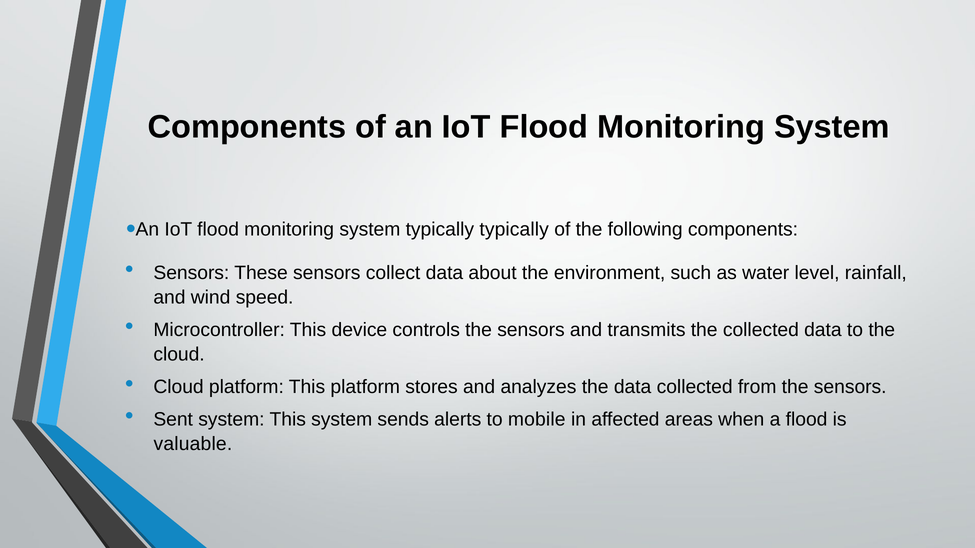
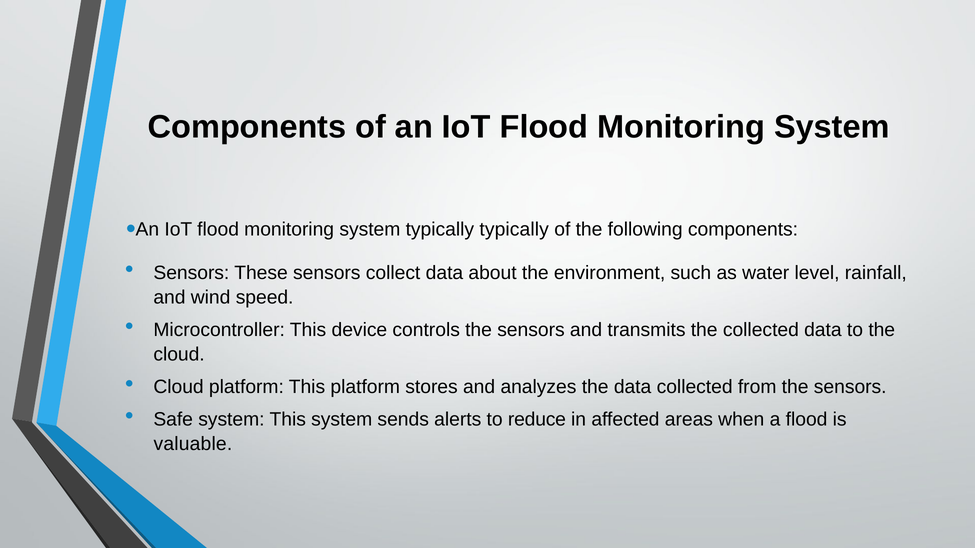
Sent: Sent -> Safe
mobile: mobile -> reduce
